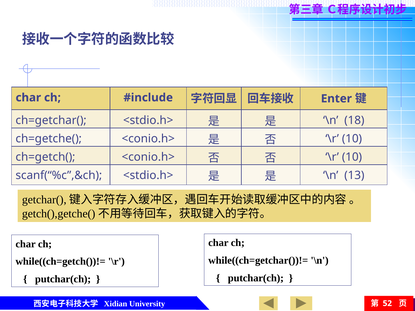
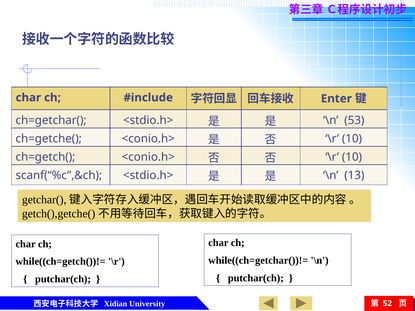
18: 18 -> 53
